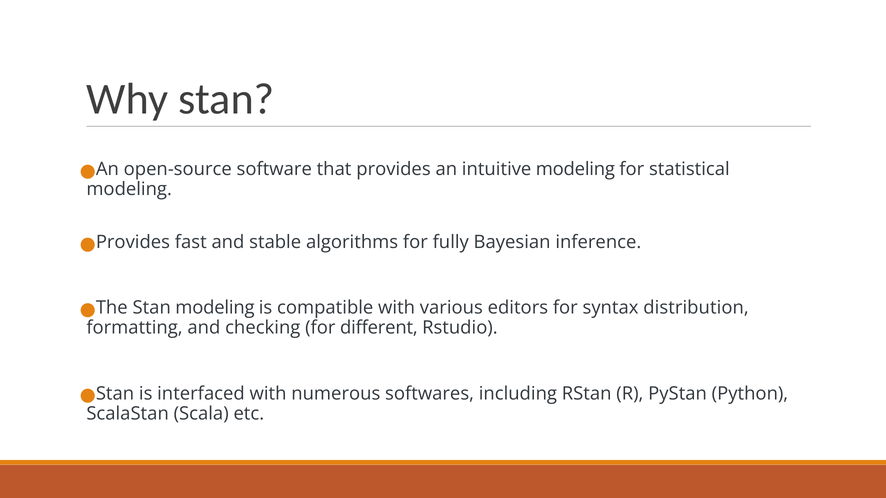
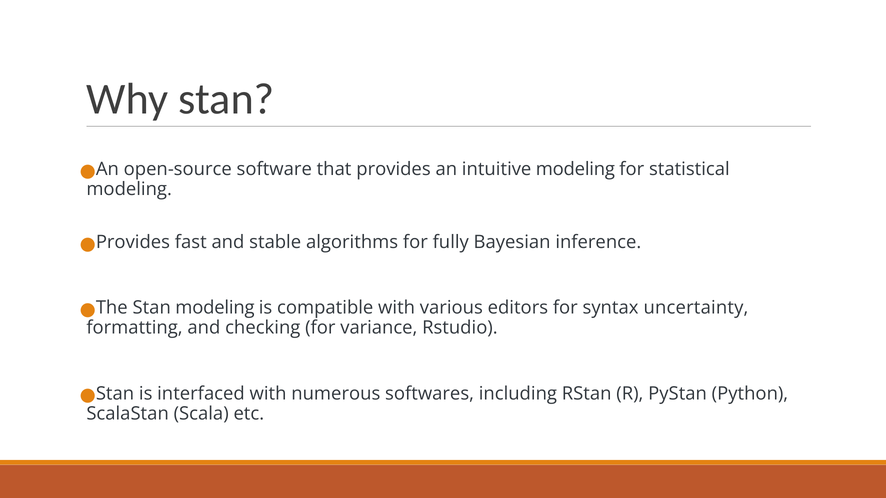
distribution: distribution -> uncertainty
different: different -> variance
